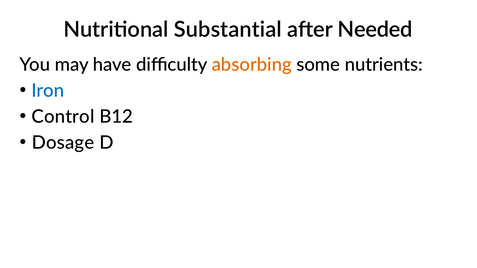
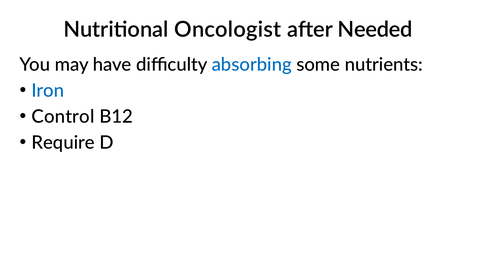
Substantial: Substantial -> Oncologist
absorbing colour: orange -> blue
Dosage: Dosage -> Require
